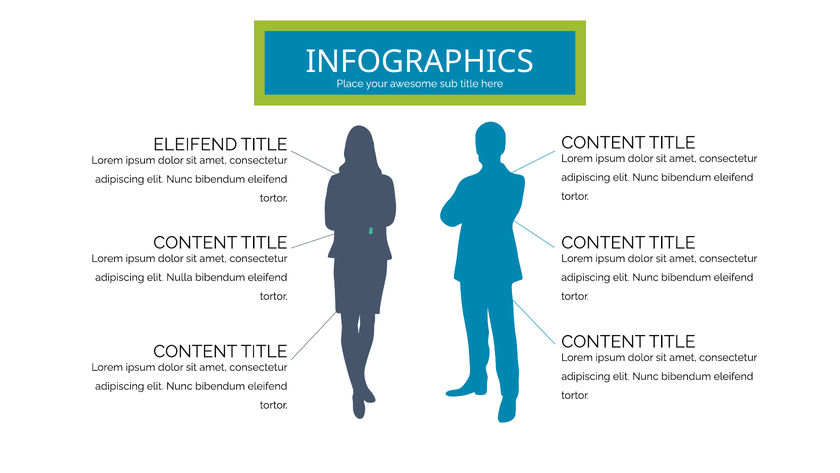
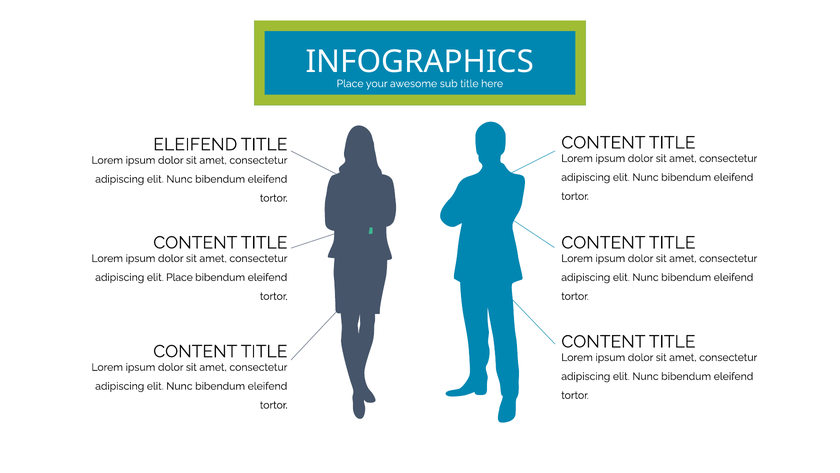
elit Nulla: Nulla -> Place
